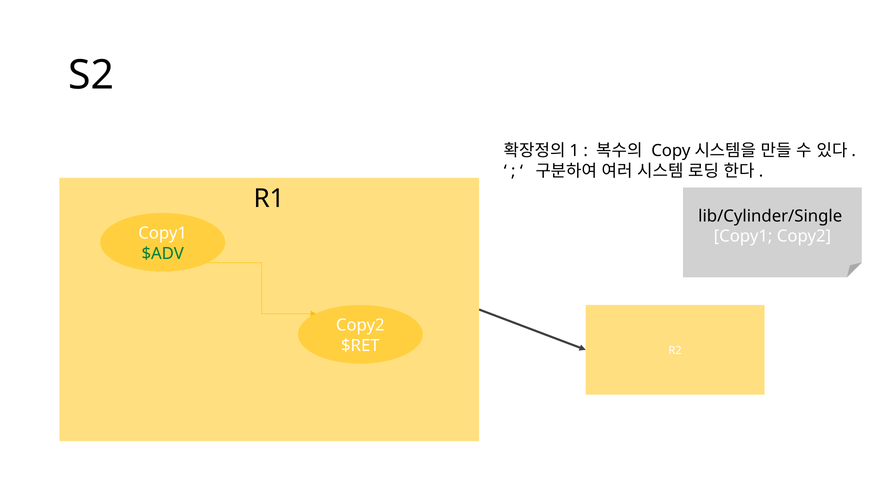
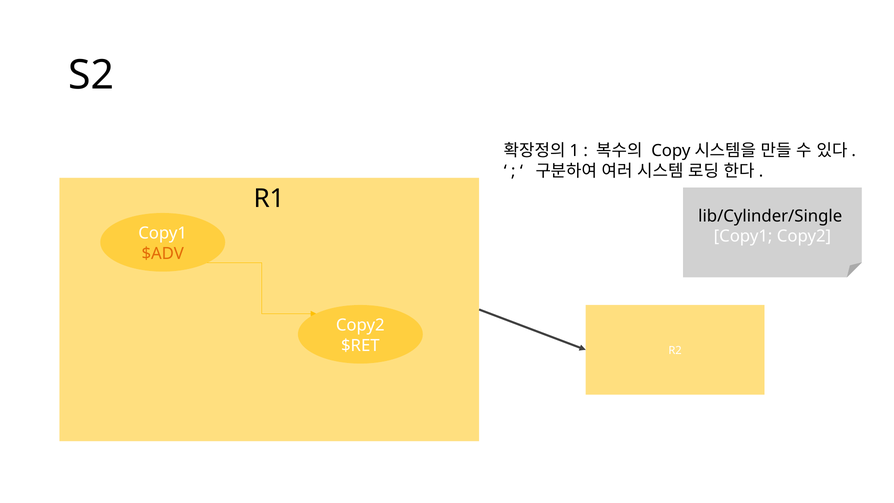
$ADV colour: green -> orange
